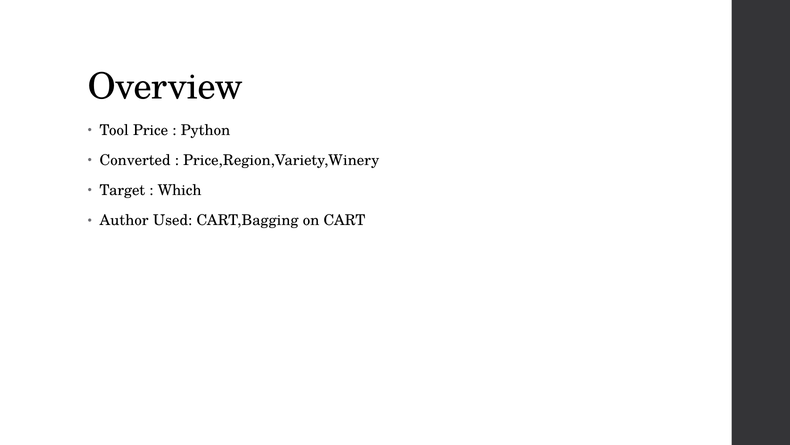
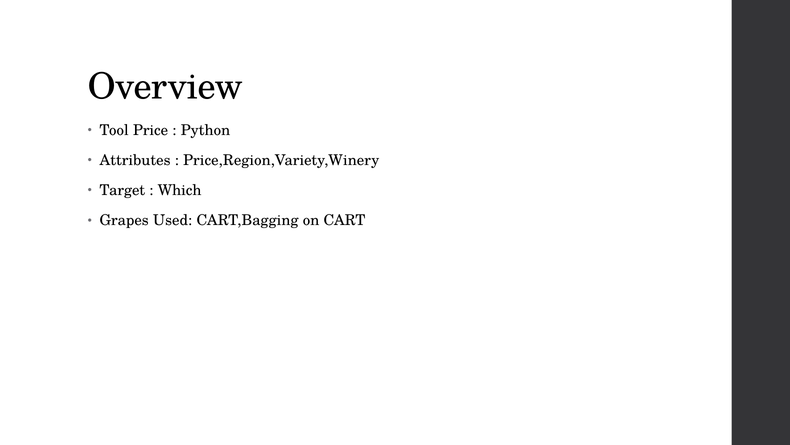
Converted: Converted -> Attributes
Author: Author -> Grapes
